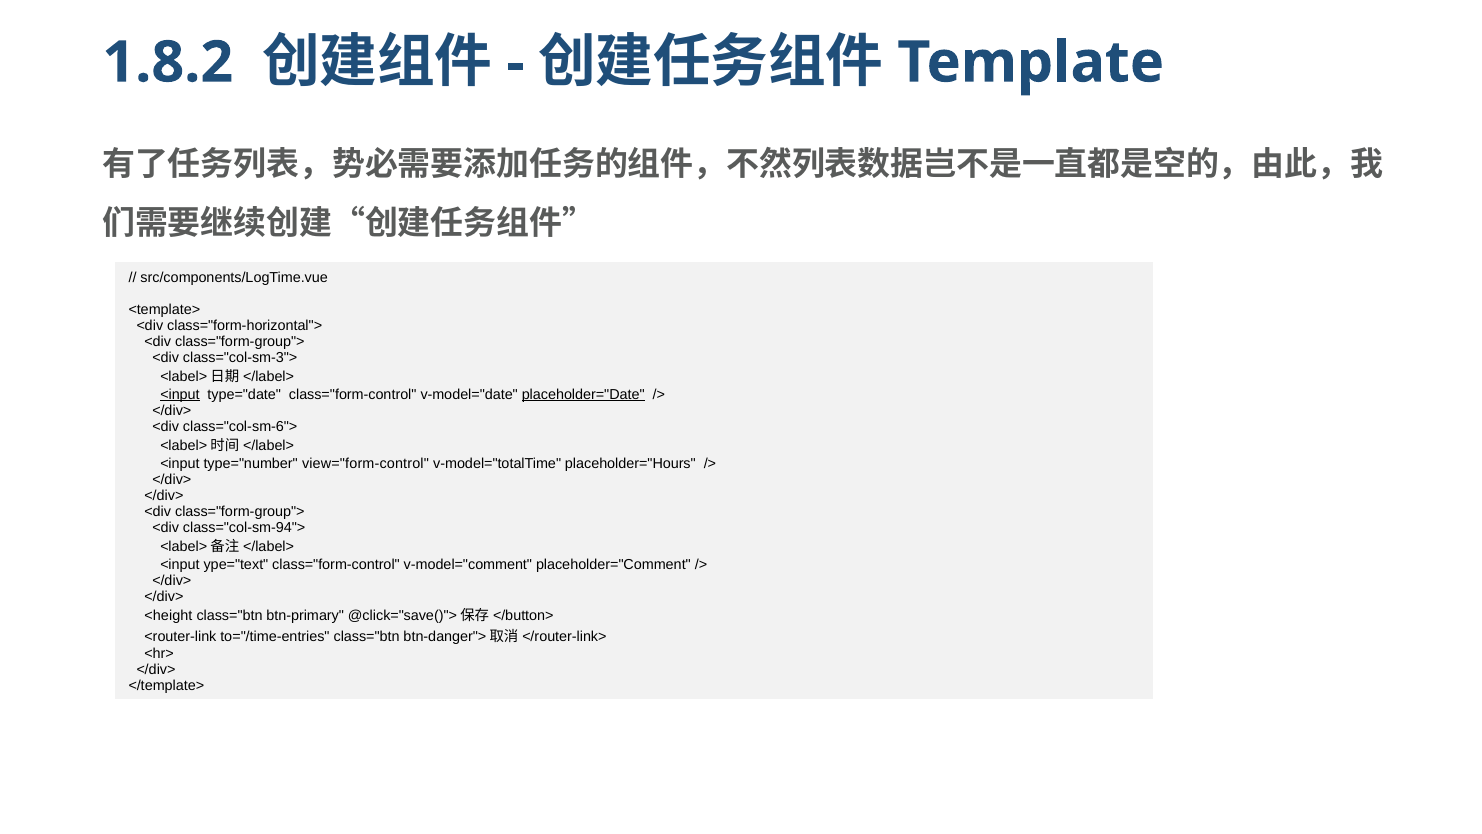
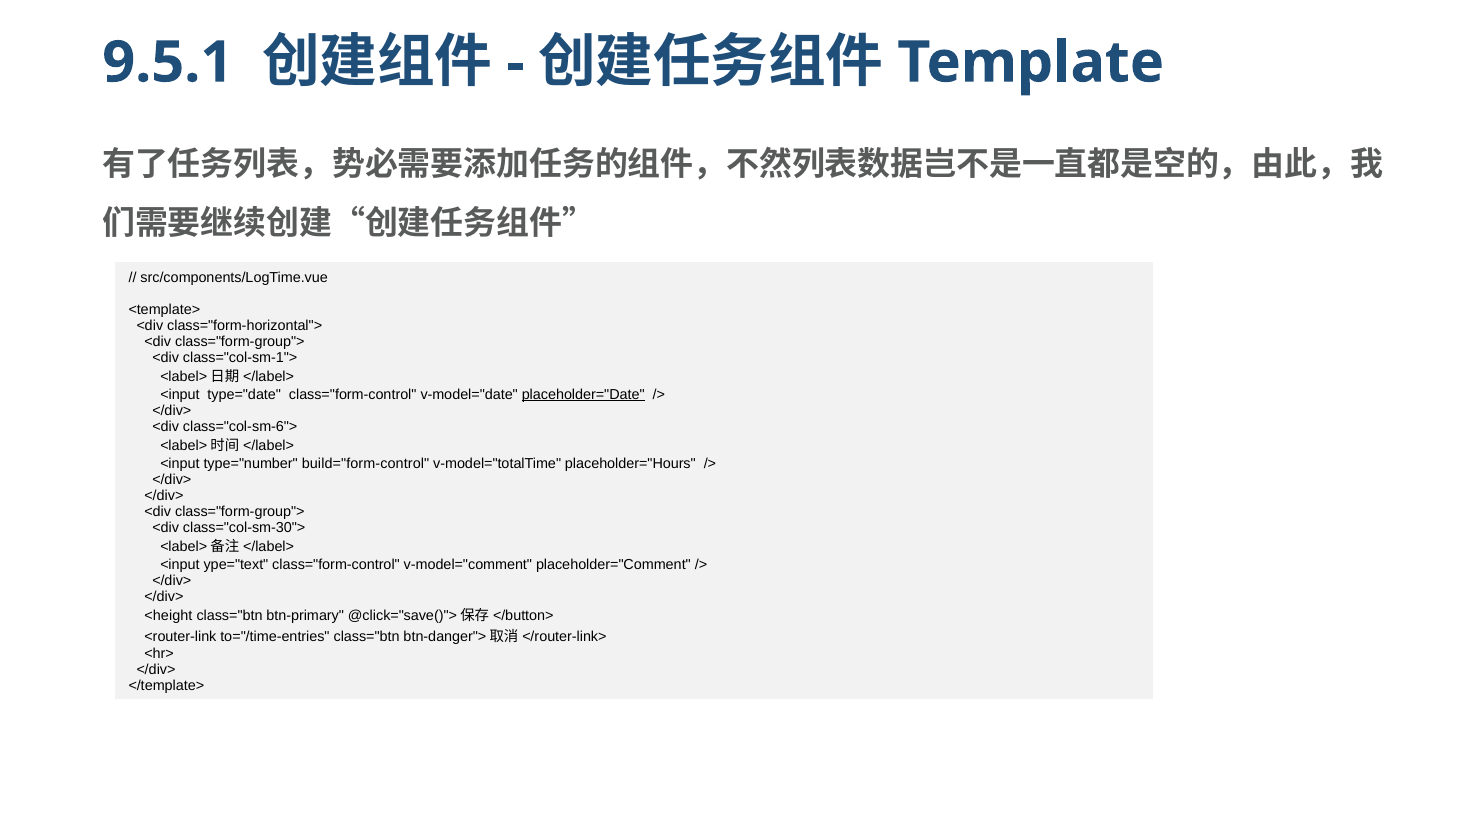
1.8.2: 1.8.2 -> 9.5.1
class="col-sm-3">: class="col-sm-3"> -> class="col-sm-1">
<input at (180, 394) underline: present -> none
view="form-control: view="form-control -> build="form-control
class="col-sm-94">: class="col-sm-94"> -> class="col-sm-30">
